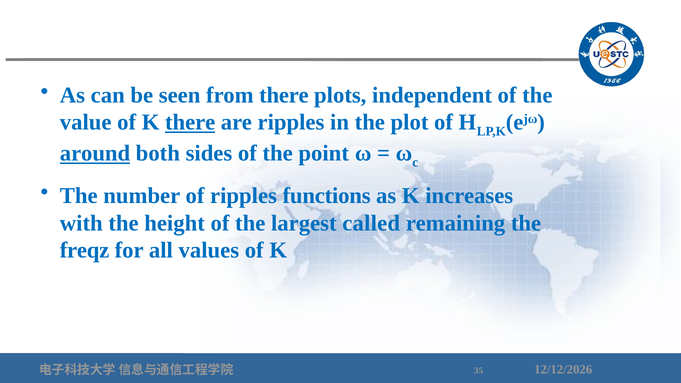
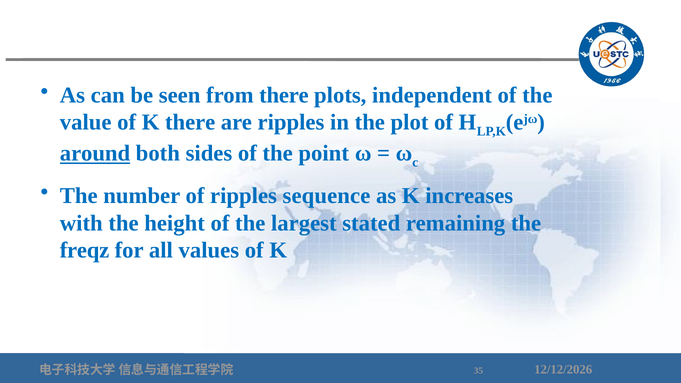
there at (190, 122) underline: present -> none
functions: functions -> sequence
called: called -> stated
